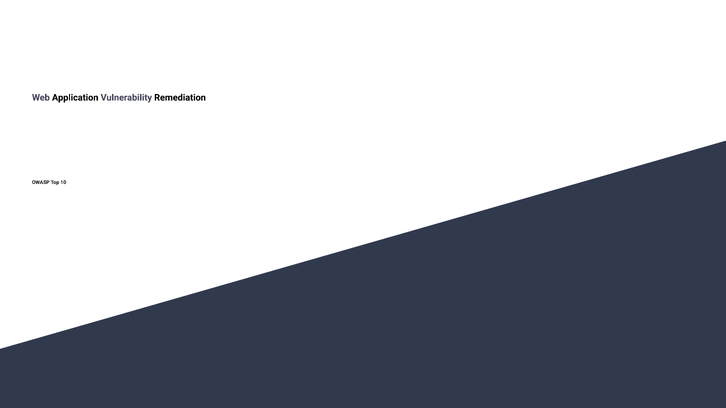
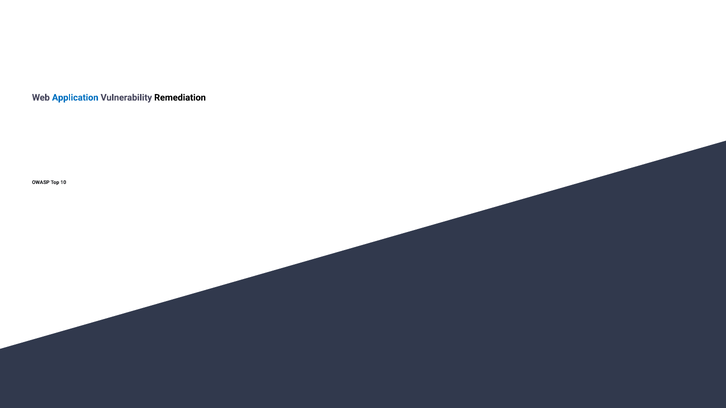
Application colour: black -> blue
